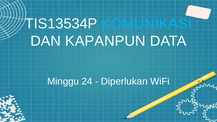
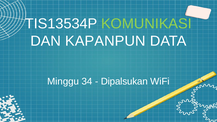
KOMUNIKASI colour: light blue -> light green
24: 24 -> 34
Diperlukan: Diperlukan -> Dipalsukan
